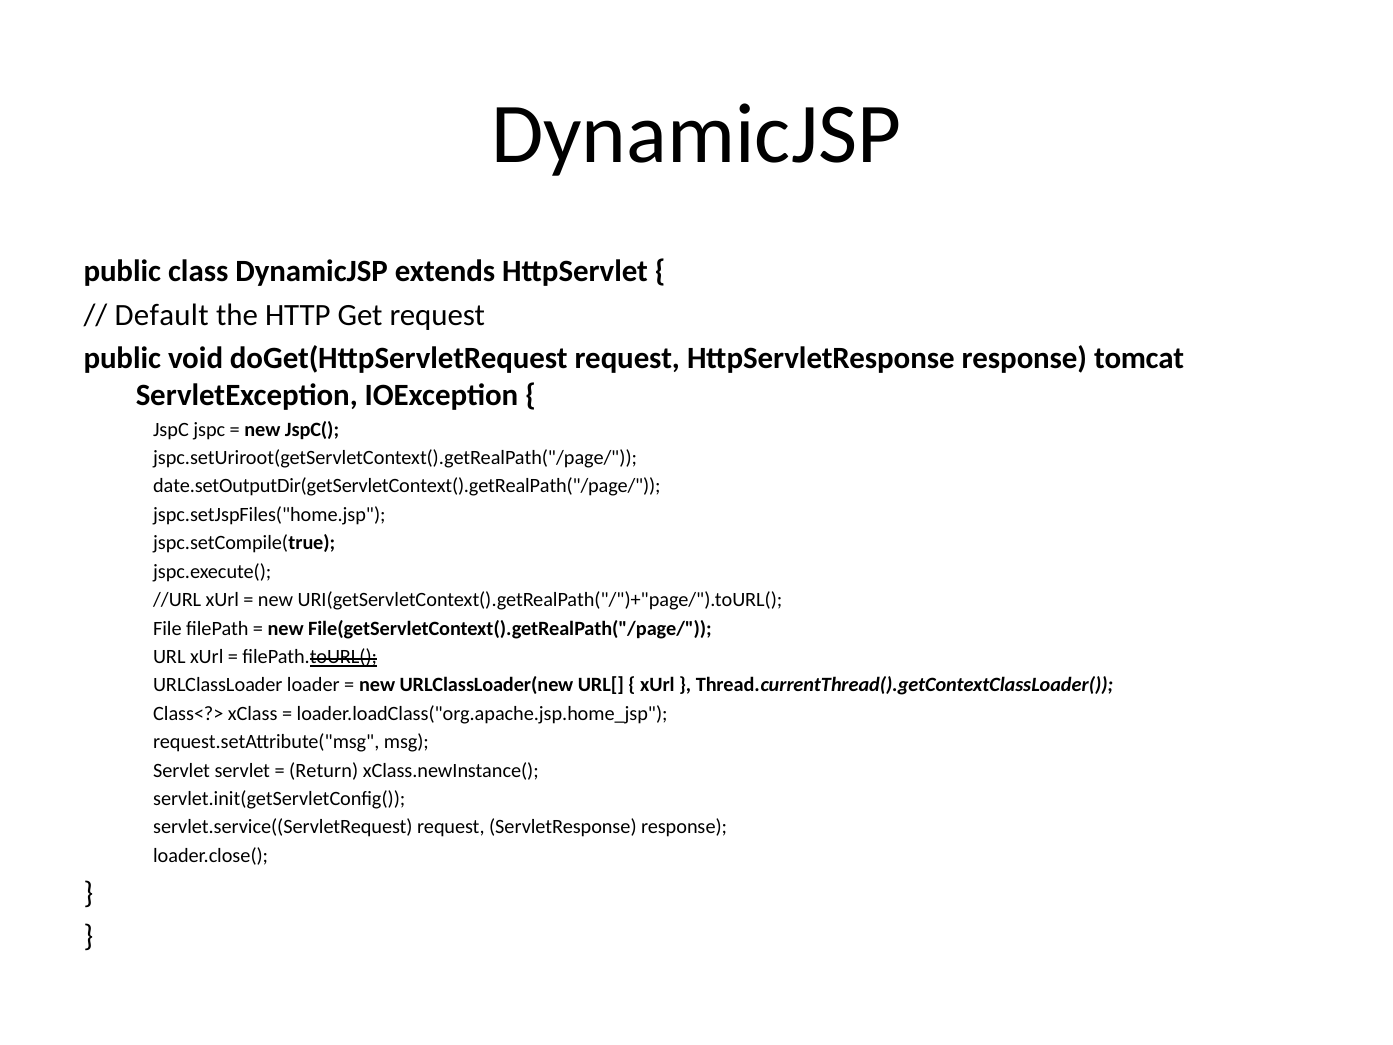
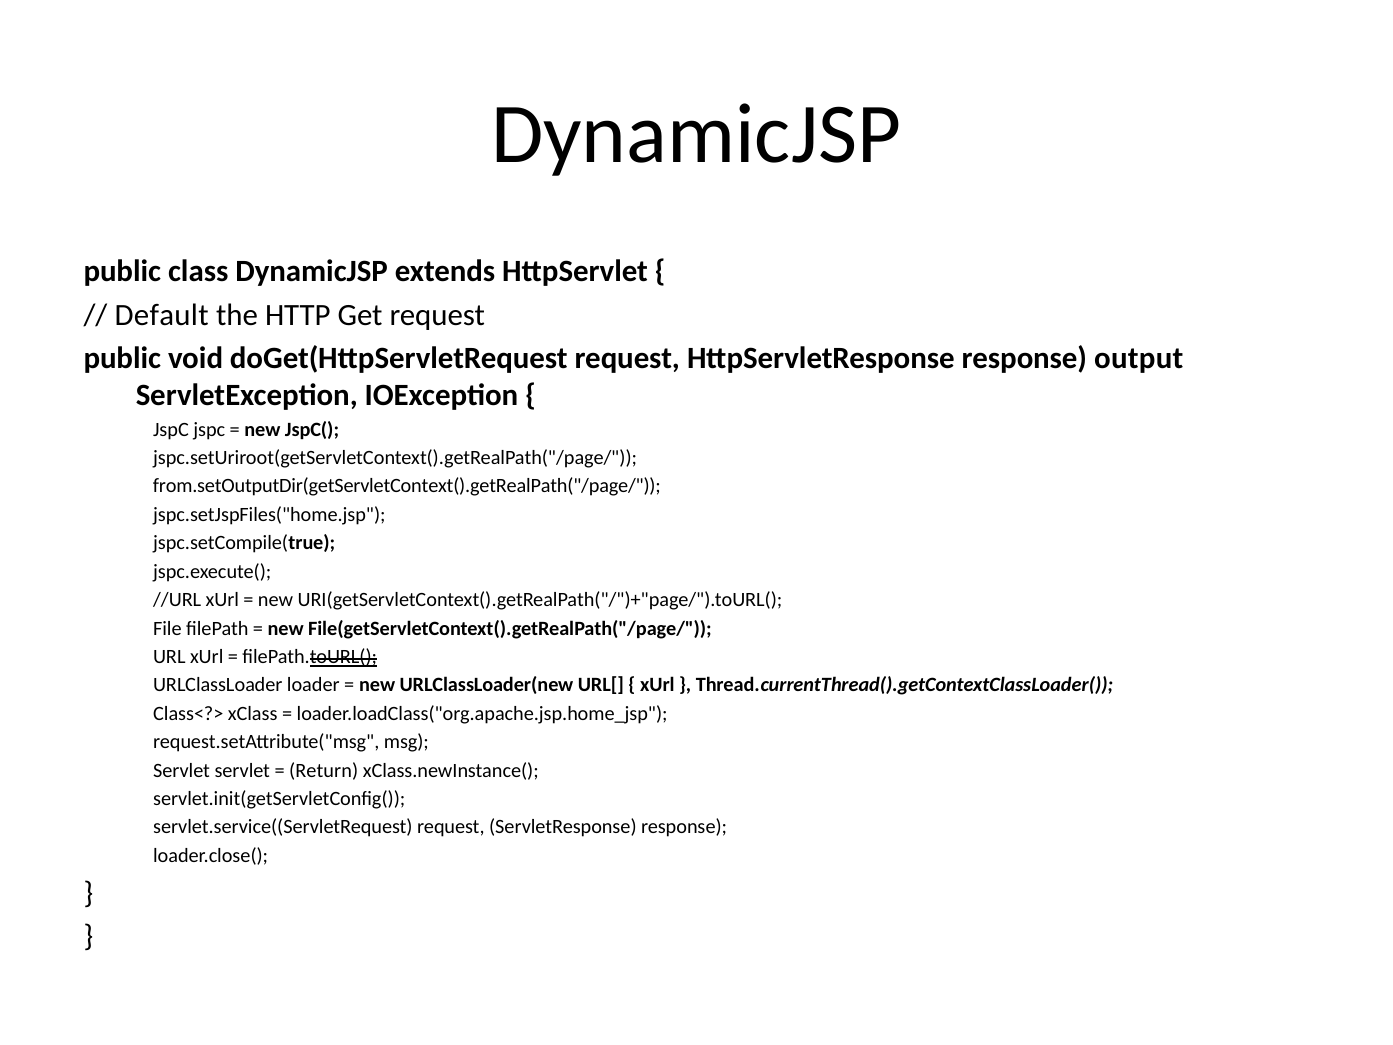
tomcat: tomcat -> output
date.setOutputDir(getServletContext().getRealPath("/page/: date.setOutputDir(getServletContext().getRealPath("/page/ -> from.setOutputDir(getServletContext().getRealPath("/page/
